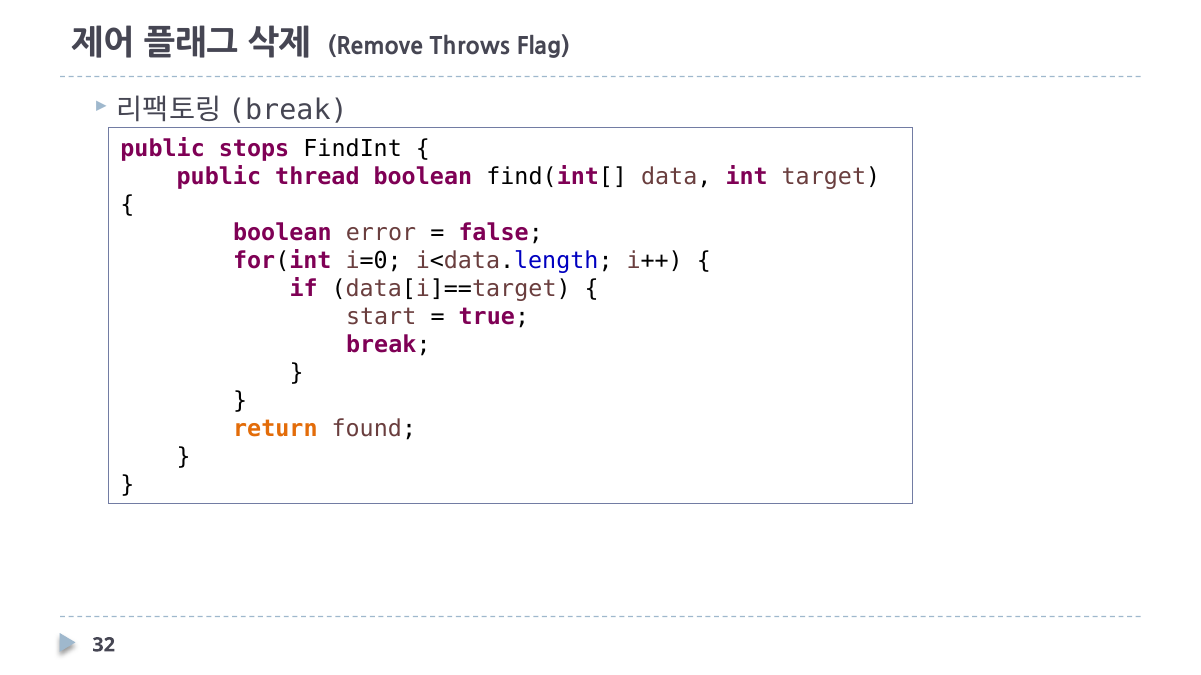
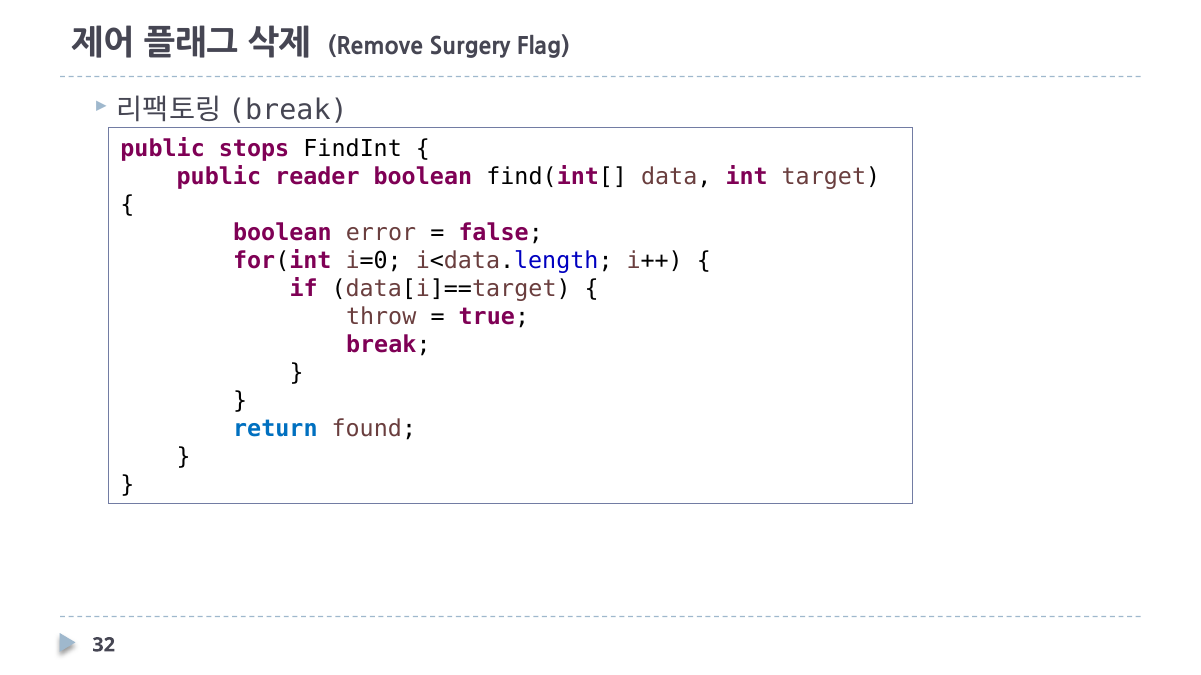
Throws: Throws -> Surgery
thread: thread -> reader
start: start -> throw
return colour: orange -> blue
